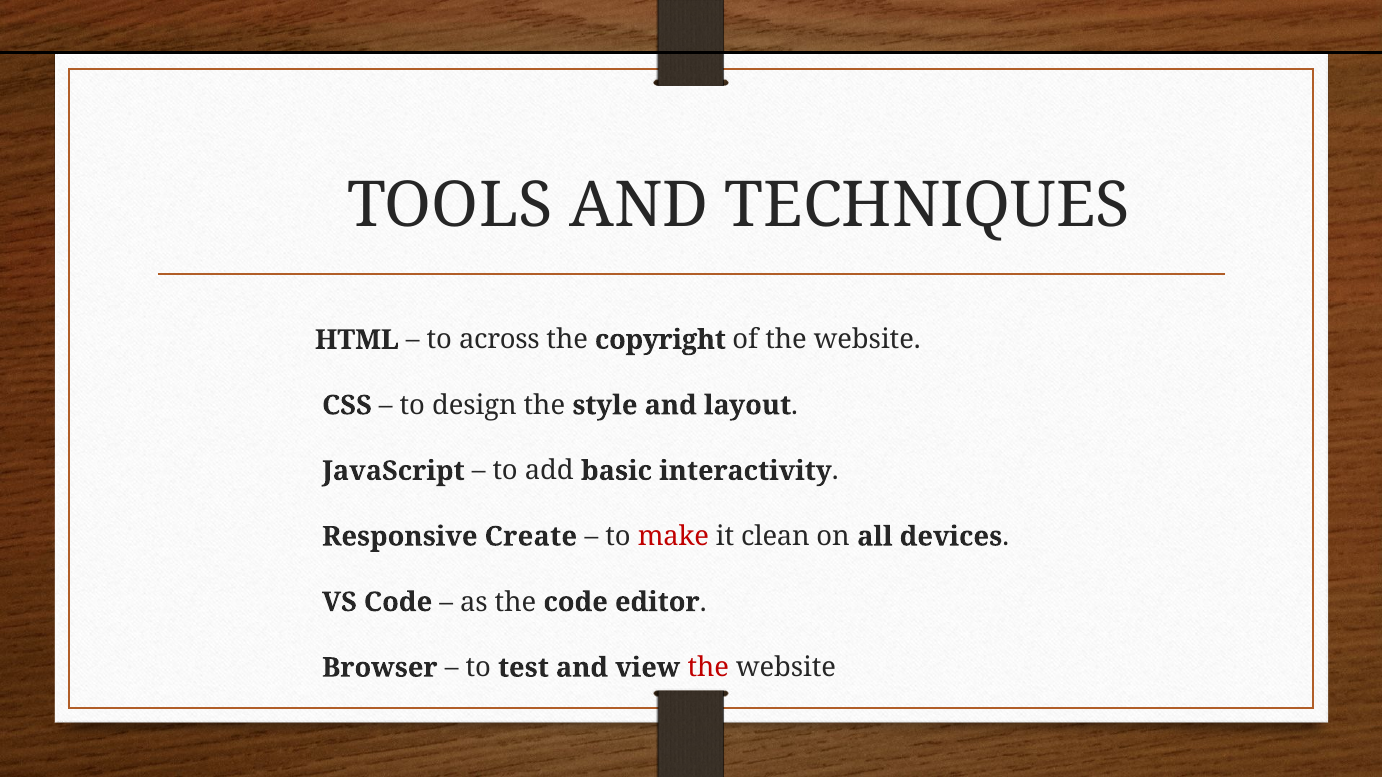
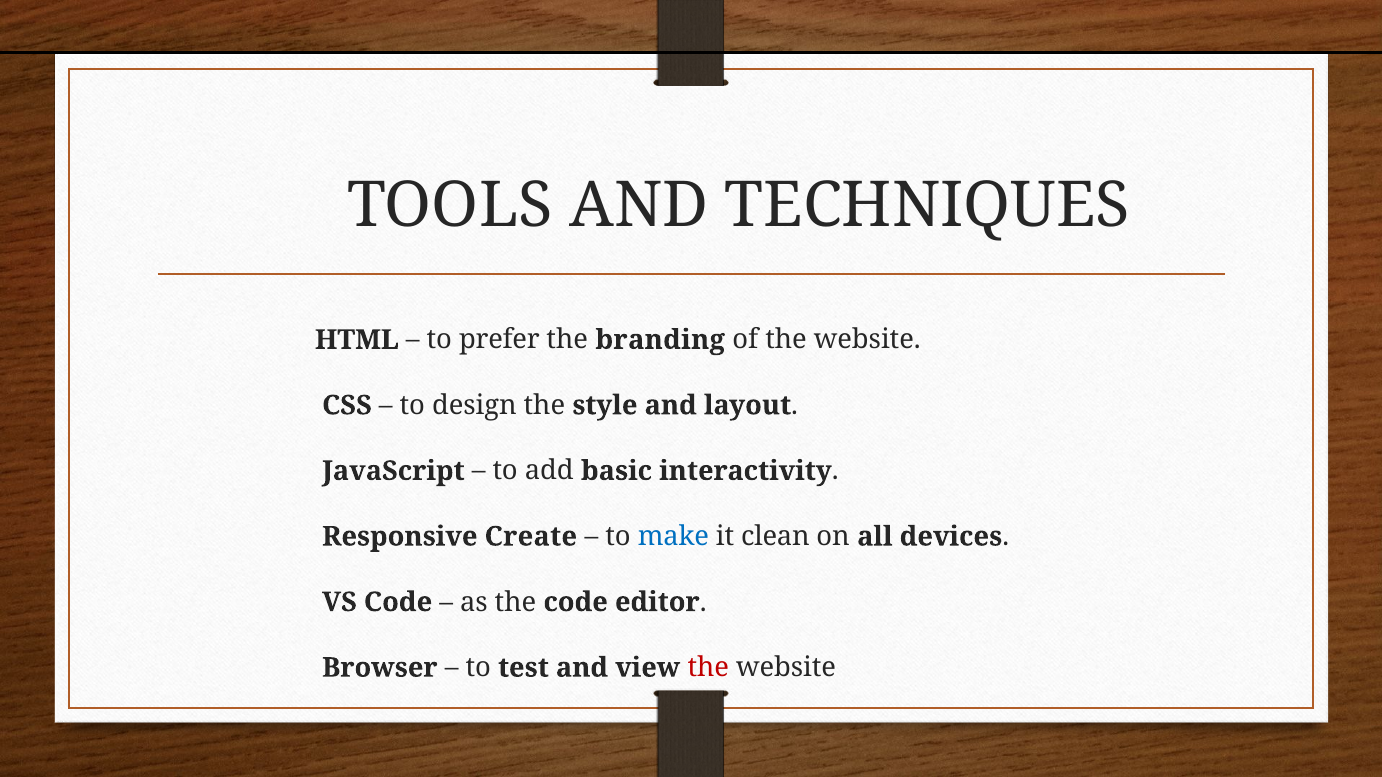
across: across -> prefer
copyright: copyright -> branding
make colour: red -> blue
